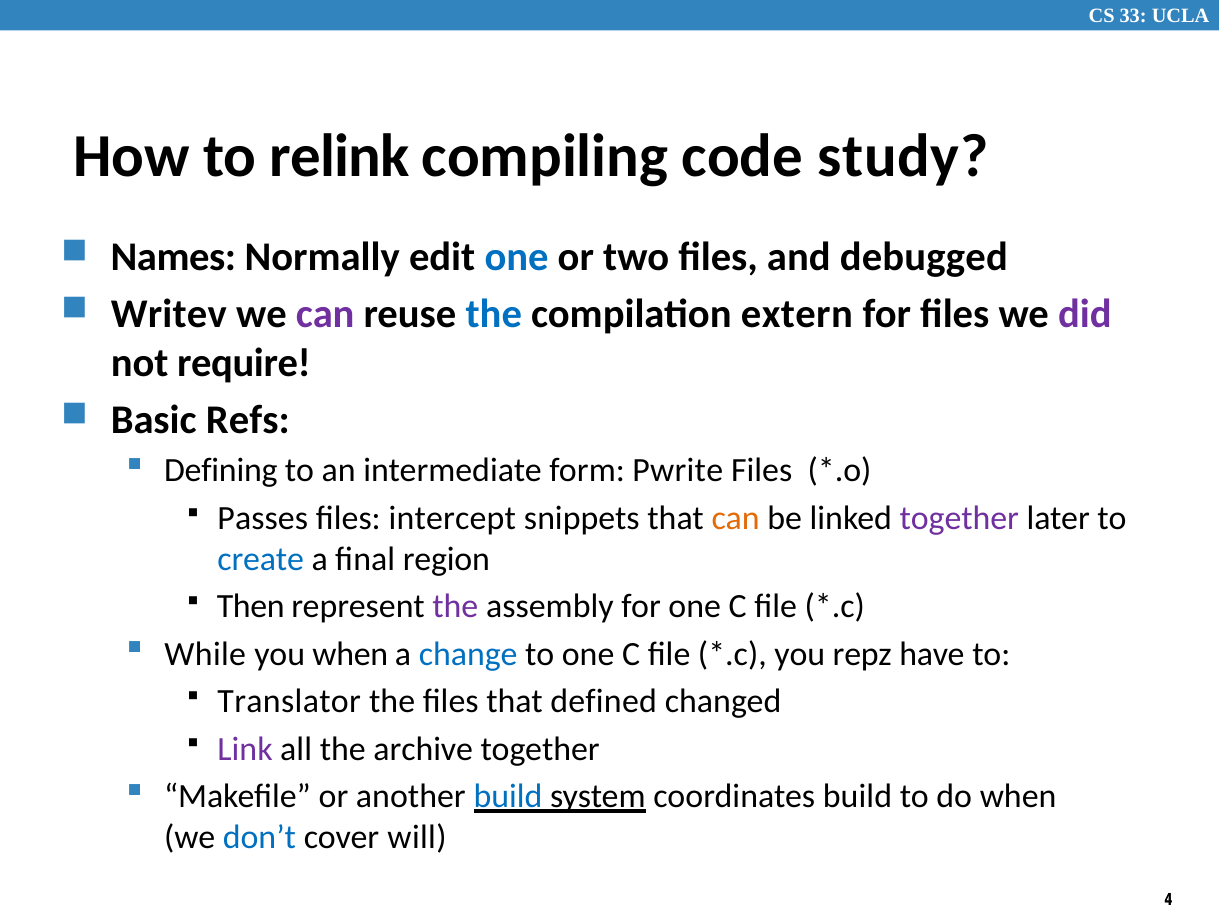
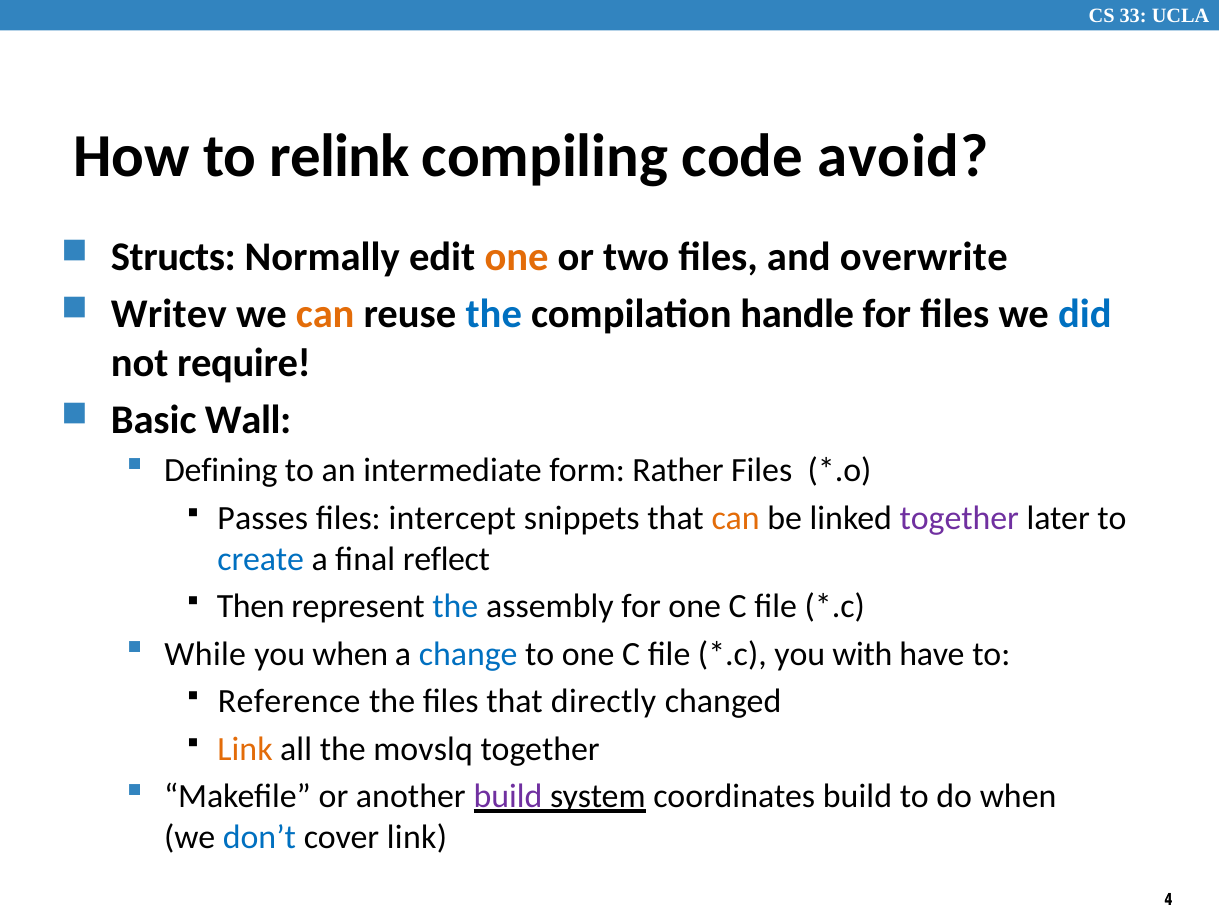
study: study -> avoid
Names: Names -> Structs
one at (517, 257) colour: blue -> orange
debugged: debugged -> overwrite
can at (325, 314) colour: purple -> orange
extern: extern -> handle
did colour: purple -> blue
Refs: Refs -> Wall
Pwrite: Pwrite -> Rather
region: region -> reflect
the at (455, 606) colour: purple -> blue
repz: repz -> with
Translator: Translator -> Reference
defined: defined -> directly
Link at (245, 748) colour: purple -> orange
archive: archive -> movslq
build at (508, 796) colour: blue -> purple
cover will: will -> link
